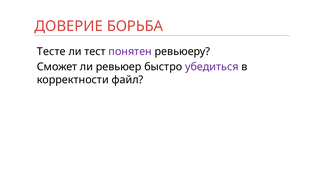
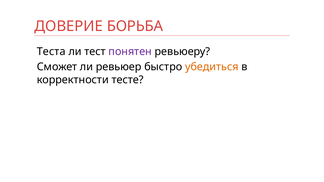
Тесте: Тесте -> Теста
убедиться colour: purple -> orange
файл: файл -> тесте
